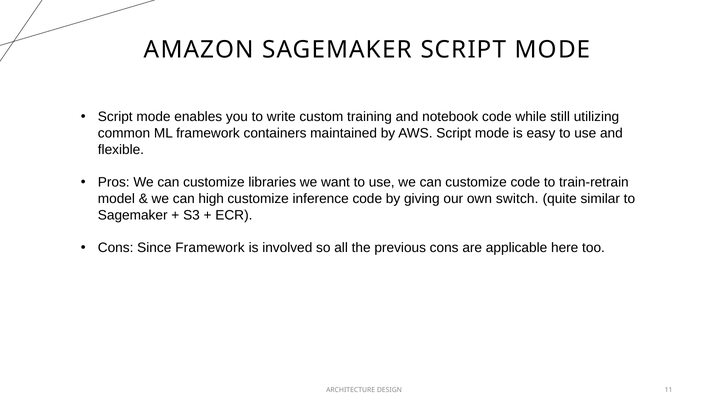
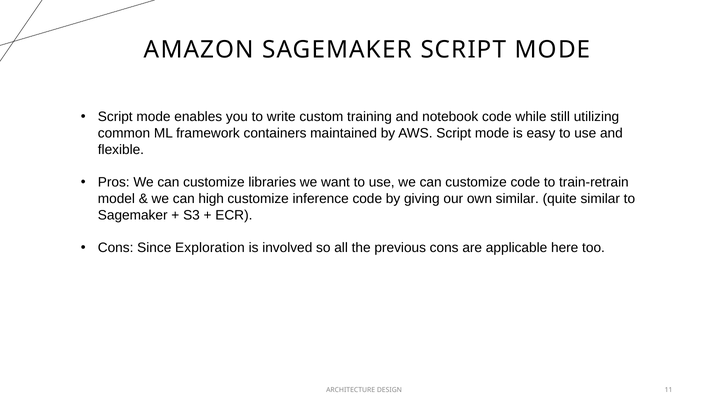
own switch: switch -> similar
Since Framework: Framework -> Exploration
